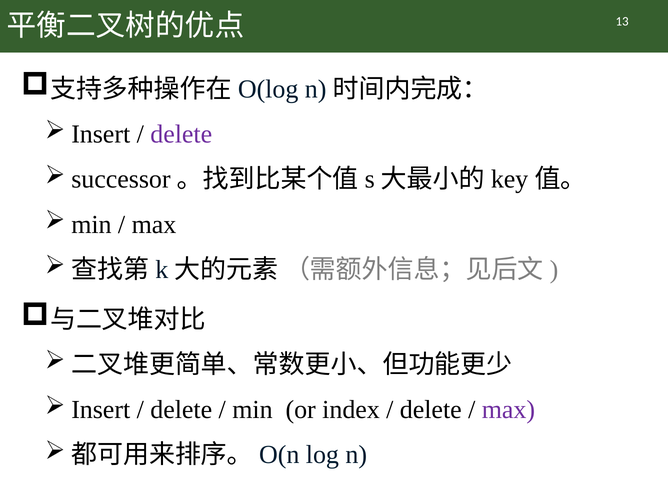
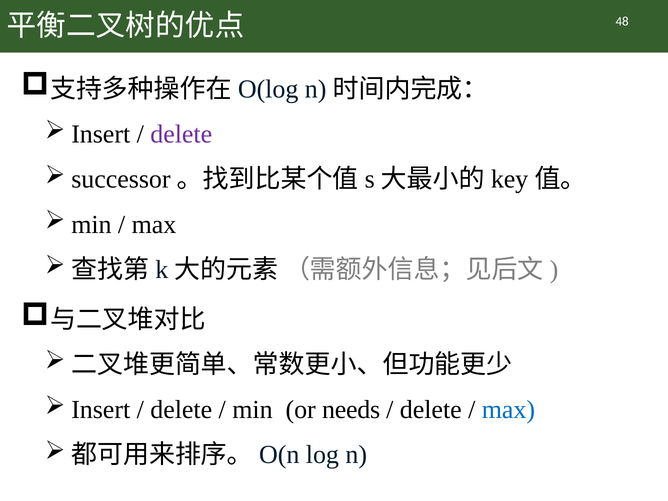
13: 13 -> 48
index: index -> needs
max at (508, 410) colour: purple -> blue
